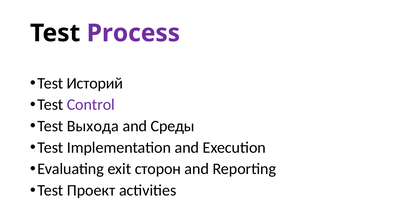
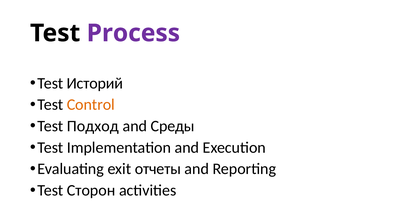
Control colour: purple -> orange
Выхода: Выхода -> Подход
сторон: сторон -> отчеты
Проект: Проект -> Сторон
